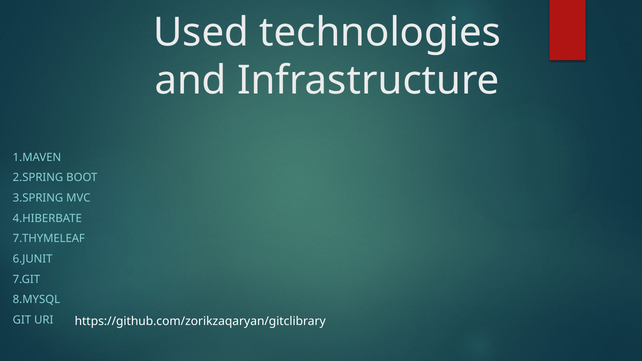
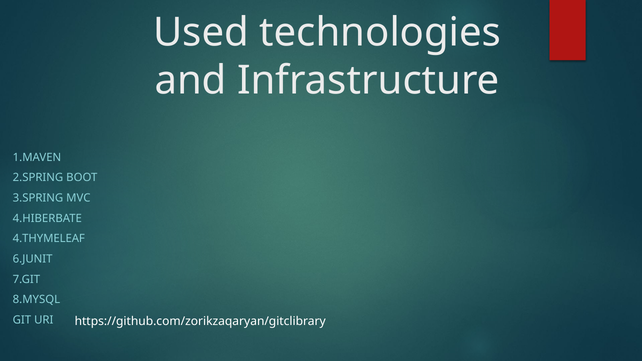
7.THYMELEAF: 7.THYMELEAF -> 4.THYMELEAF
